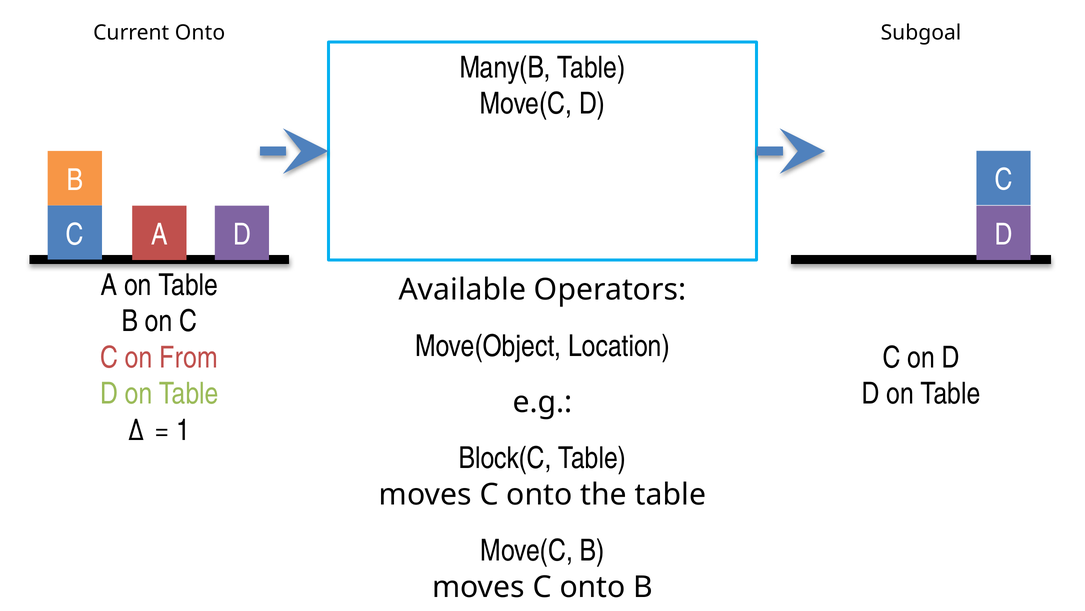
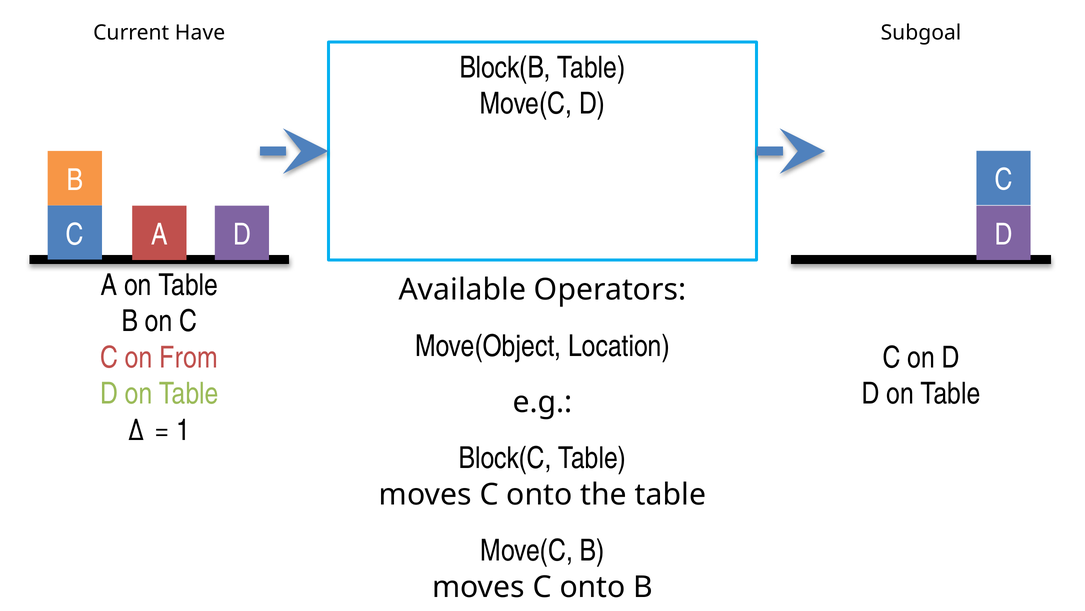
Current Onto: Onto -> Have
Many(B: Many(B -> Block(B
